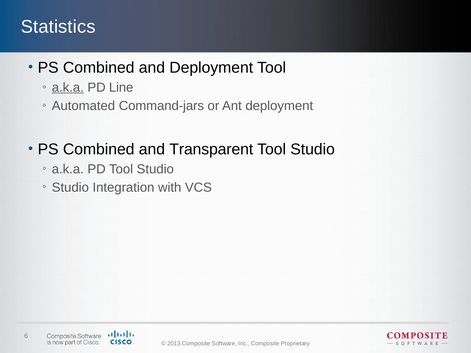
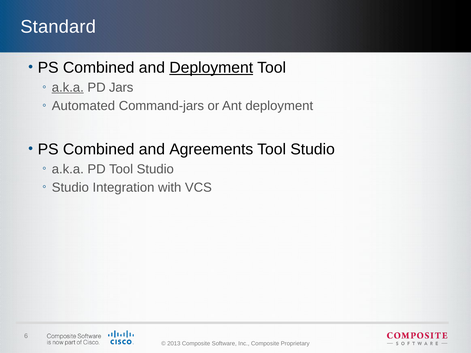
Statistics: Statistics -> Standard
Deployment at (211, 68) underline: none -> present
Line: Line -> Jars
Transparent: Transparent -> Agreements
